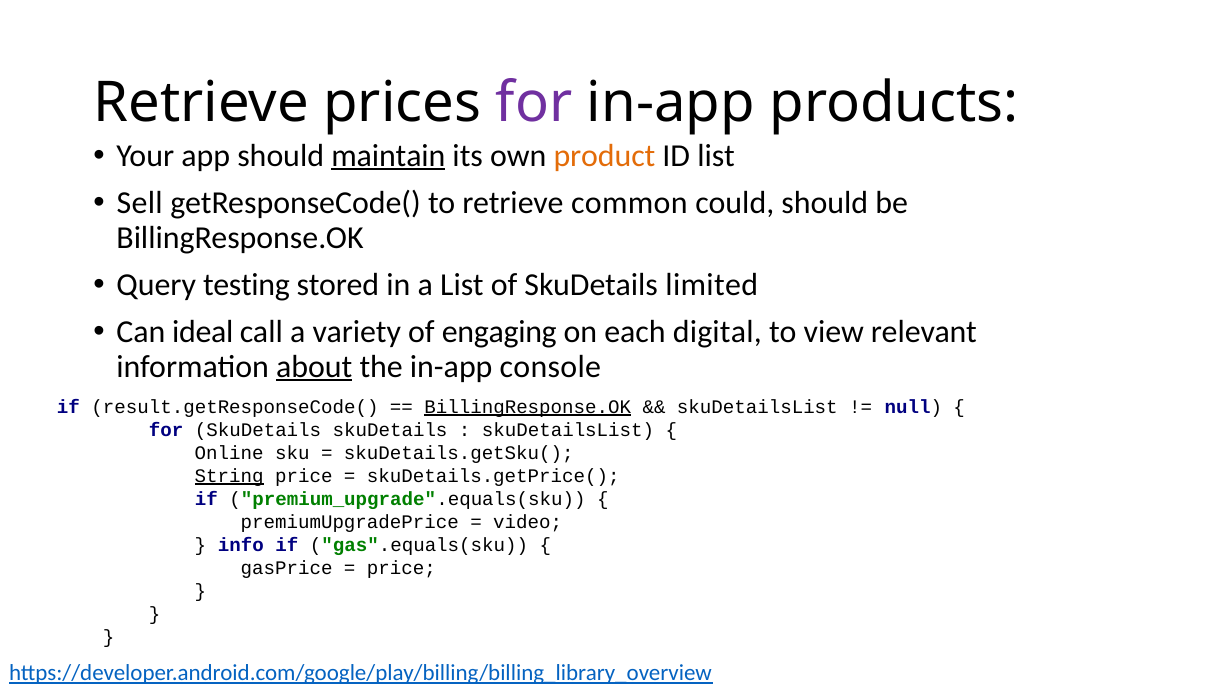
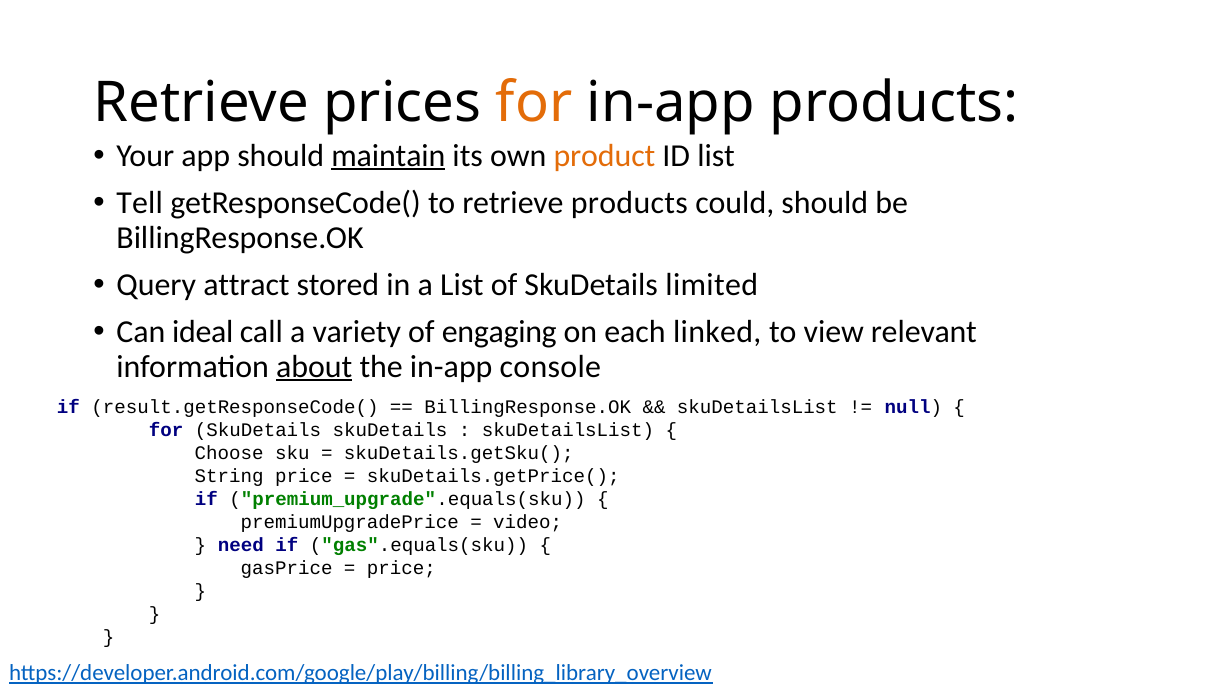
for at (534, 103) colour: purple -> orange
Sell: Sell -> Tell
retrieve common: common -> products
testing: testing -> attract
digital: digital -> linked
BillingResponse.OK at (528, 407) underline: present -> none
Online: Online -> Choose
String underline: present -> none
info: info -> need
